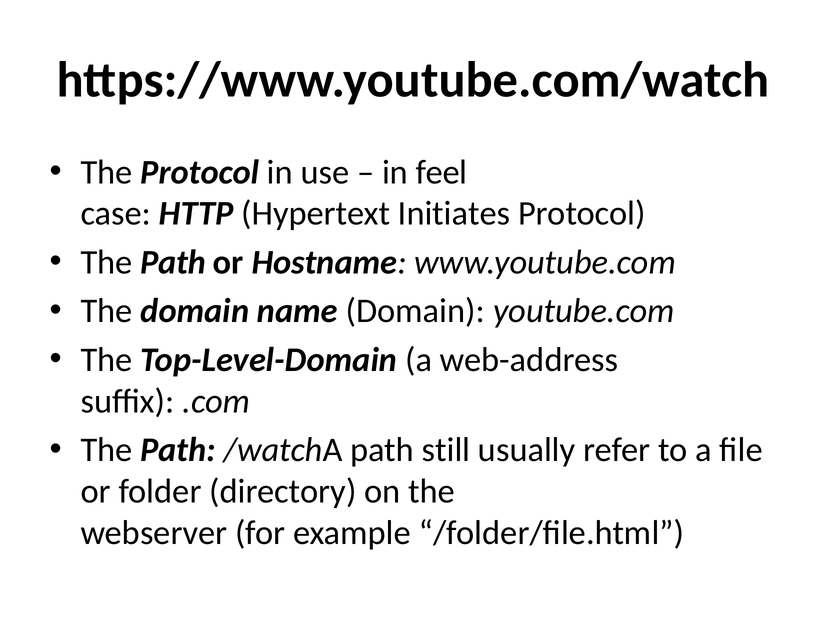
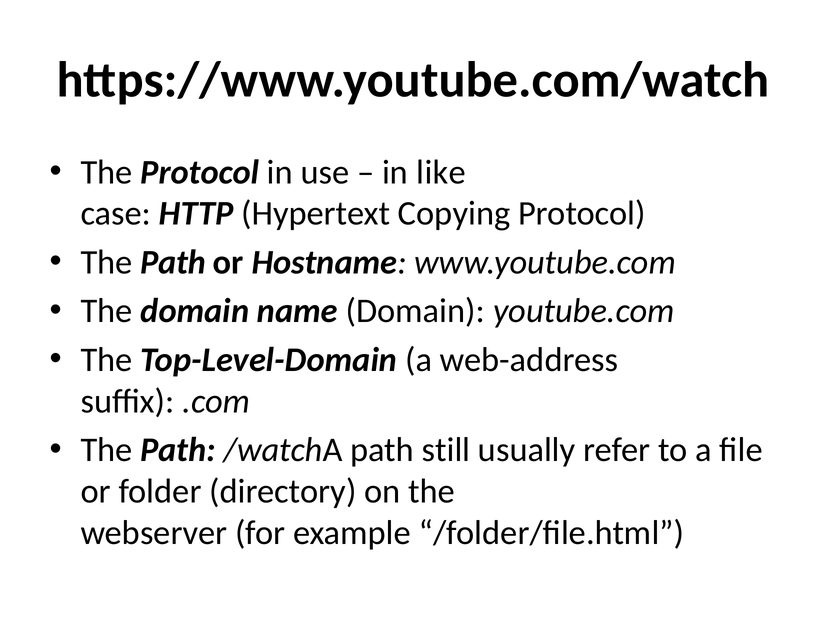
feel: feel -> like
Initiates: Initiates -> Copying
